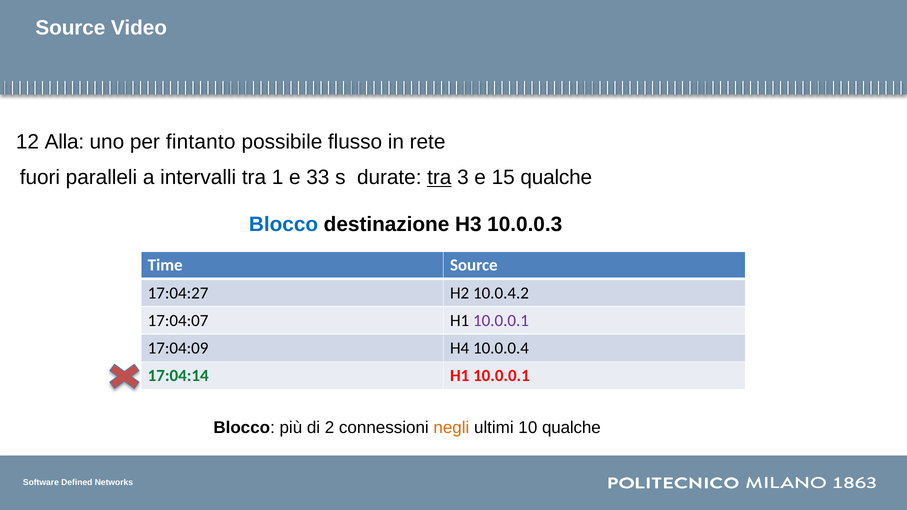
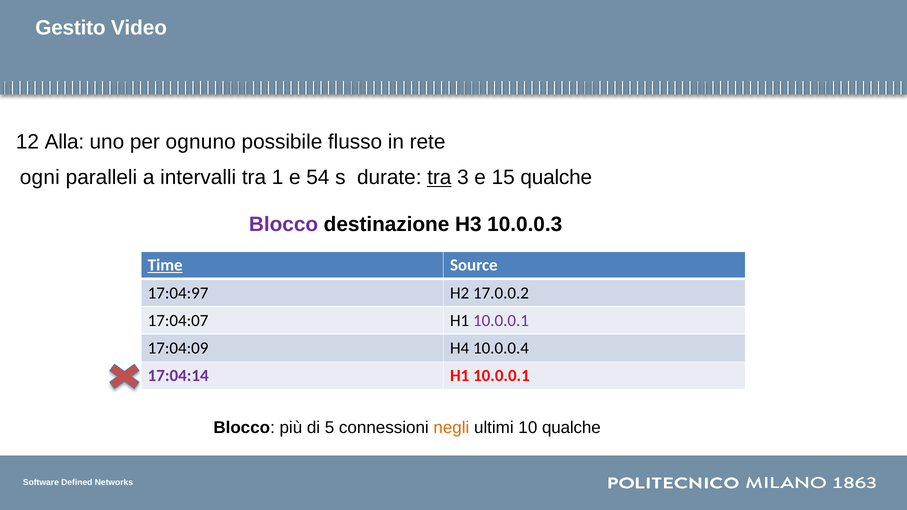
Source at (70, 28): Source -> Gestito
fintanto: fintanto -> ognuno
fuori: fuori -> ogni
33: 33 -> 54
Blocco at (284, 224) colour: blue -> purple
Time underline: none -> present
17:04:27: 17:04:27 -> 17:04:97
10.0.4.2: 10.0.4.2 -> 17.0.0.2
17:04:14 colour: green -> purple
2: 2 -> 5
